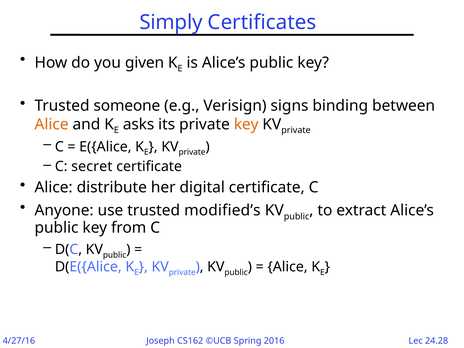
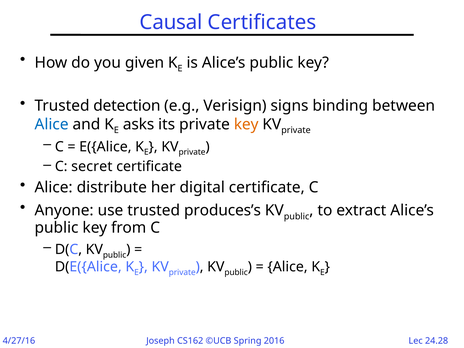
Simply: Simply -> Causal
someone: someone -> detection
Alice at (52, 124) colour: orange -> blue
modified’s: modified’s -> produces’s
